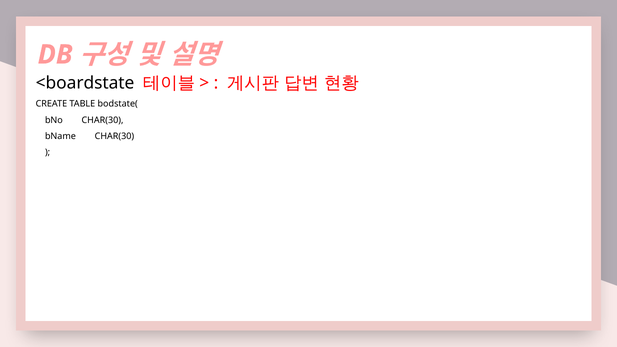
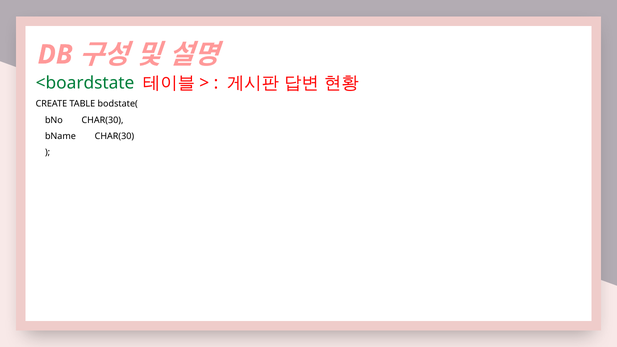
<boardstate colour: black -> green
